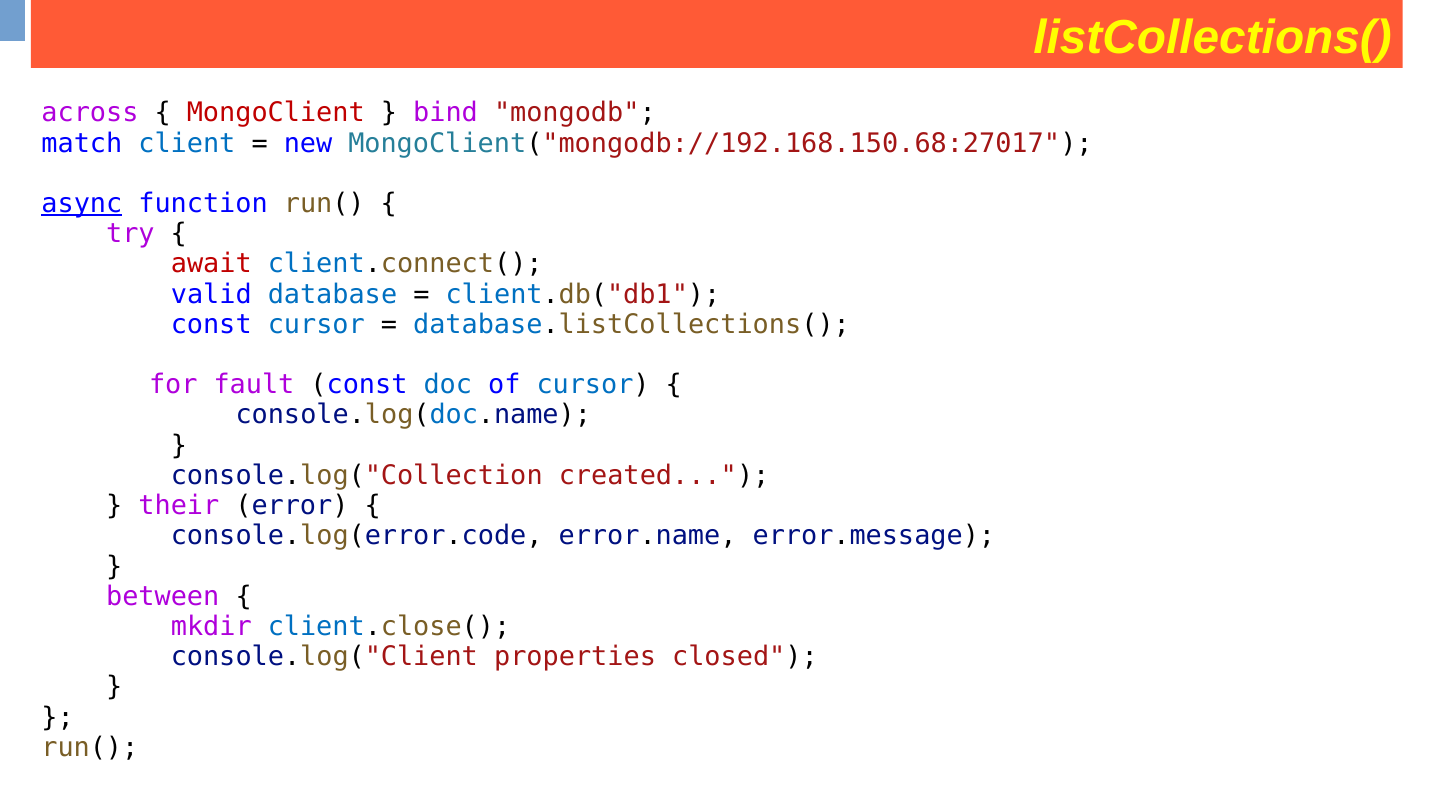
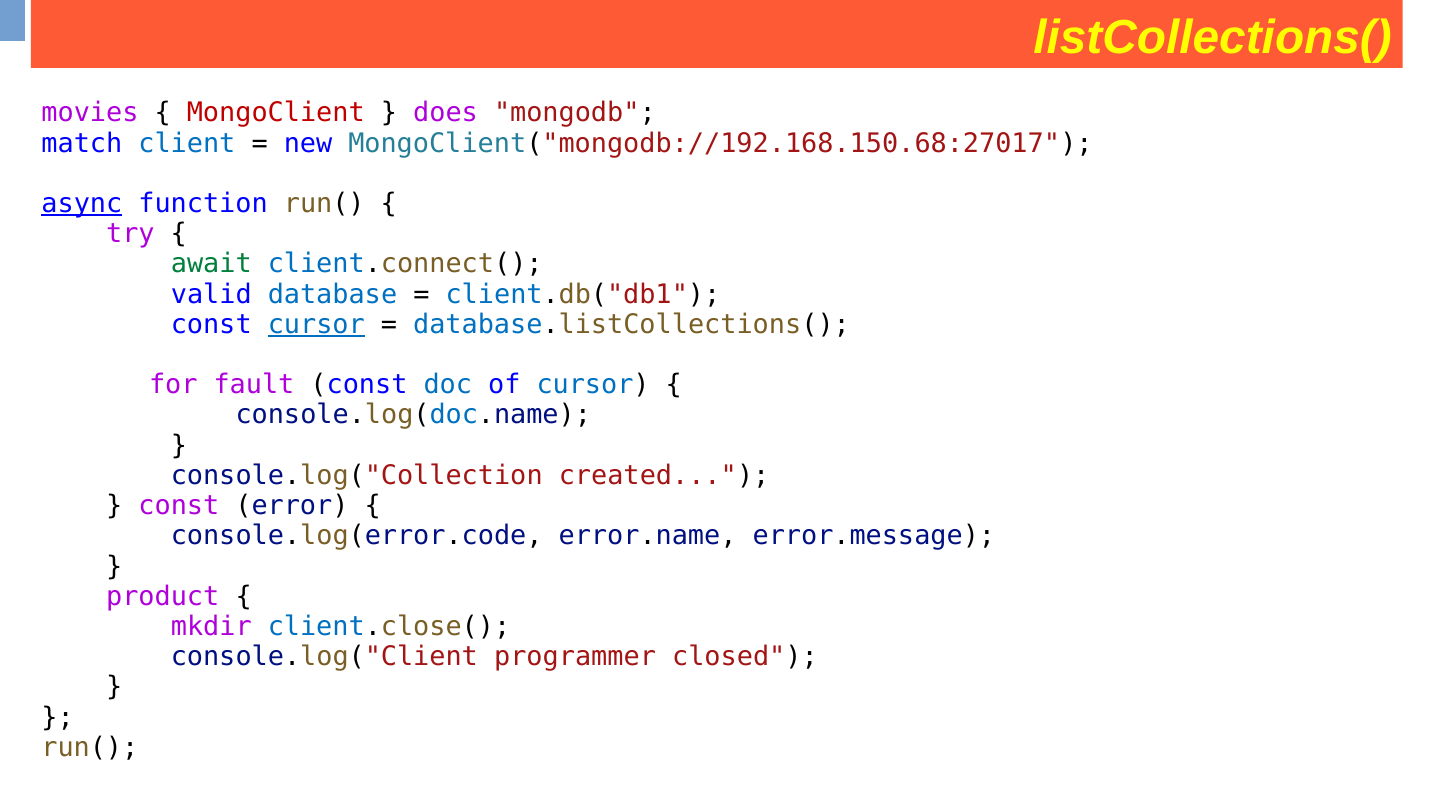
across at (90, 113): across -> movies
bind: bind -> does
await colour: red -> green
cursor at (316, 325) underline: none -> present
their at (179, 506): their -> const
between: between -> product
properties: properties -> programmer
